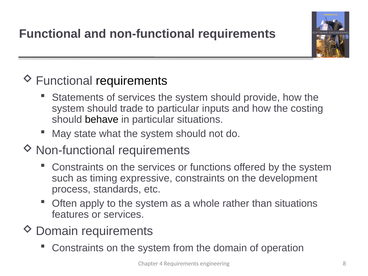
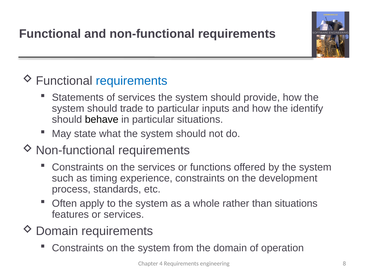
requirements at (132, 81) colour: black -> blue
costing: costing -> identify
expressive: expressive -> experience
